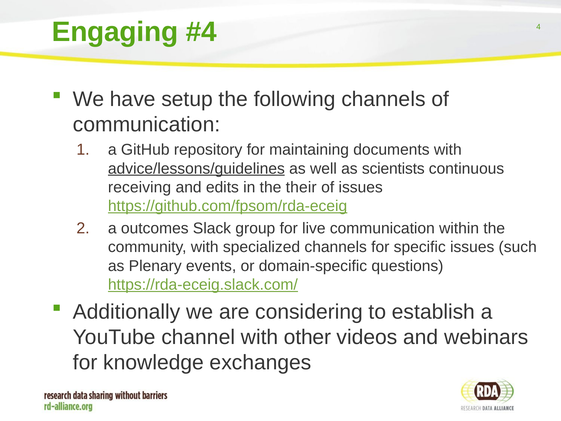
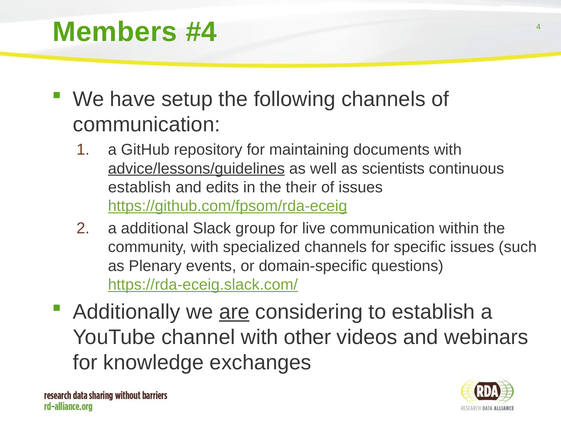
Engaging: Engaging -> Members
receiving at (140, 187): receiving -> establish
outcomes: outcomes -> additional
are underline: none -> present
